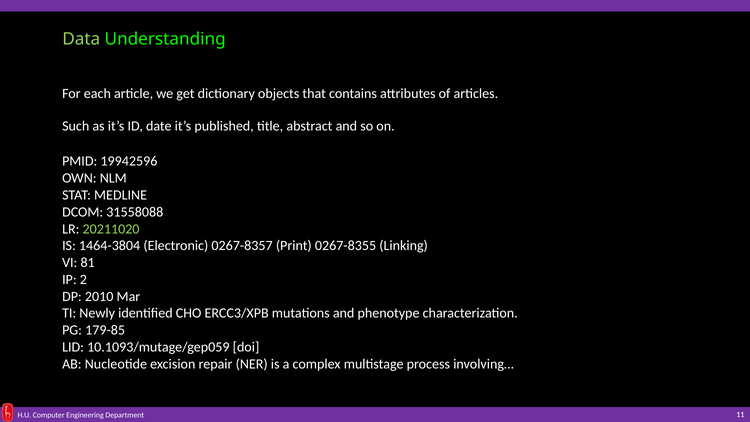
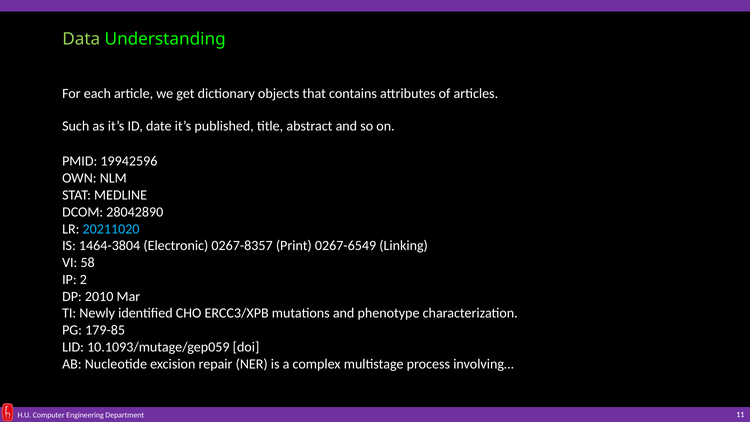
31558088: 31558088 -> 28042890
20211020 colour: light green -> light blue
0267-8355: 0267-8355 -> 0267-6549
81: 81 -> 58
